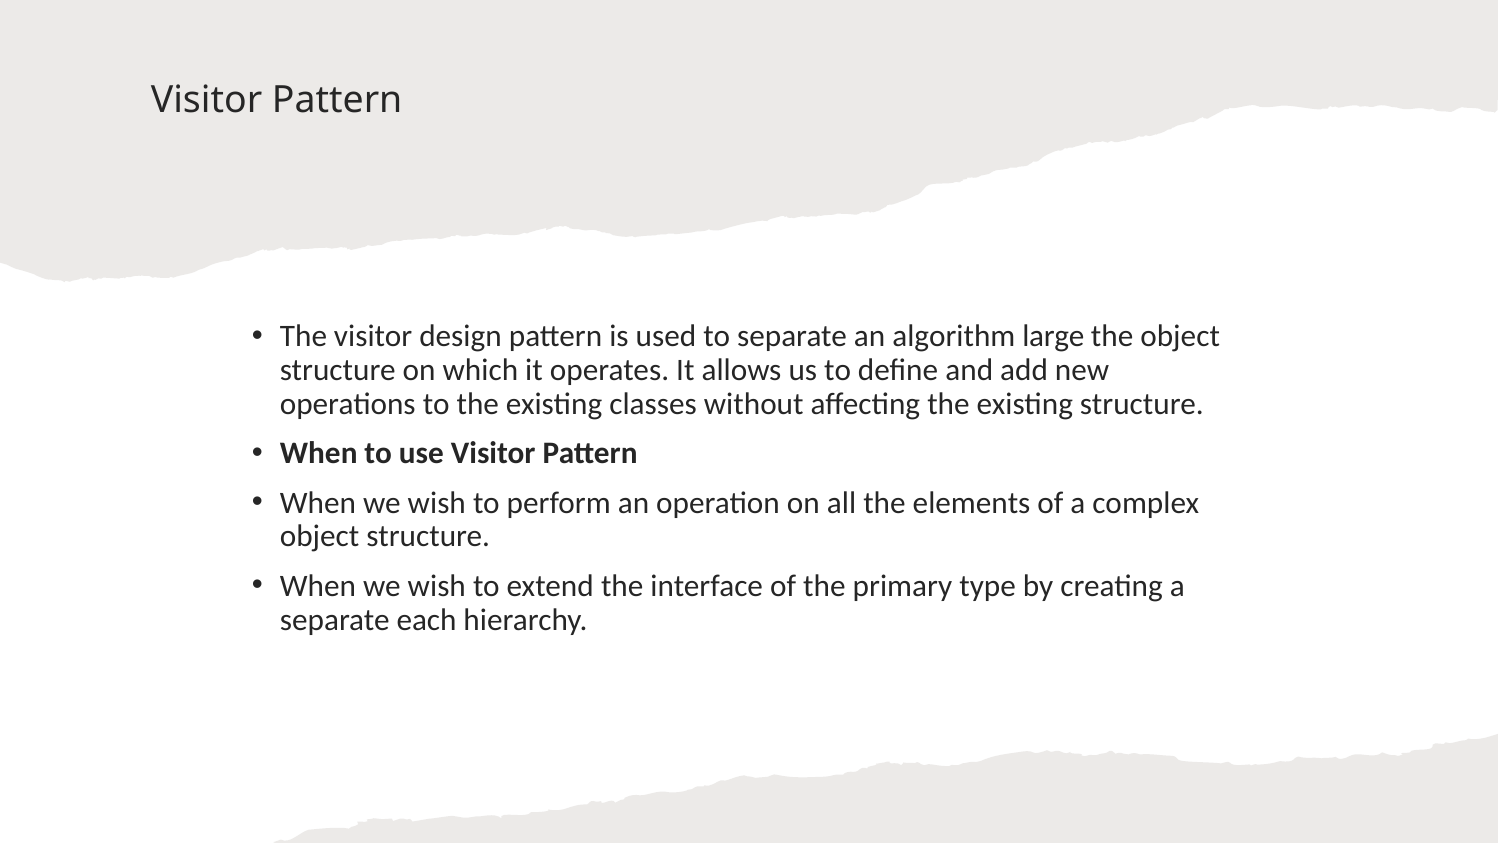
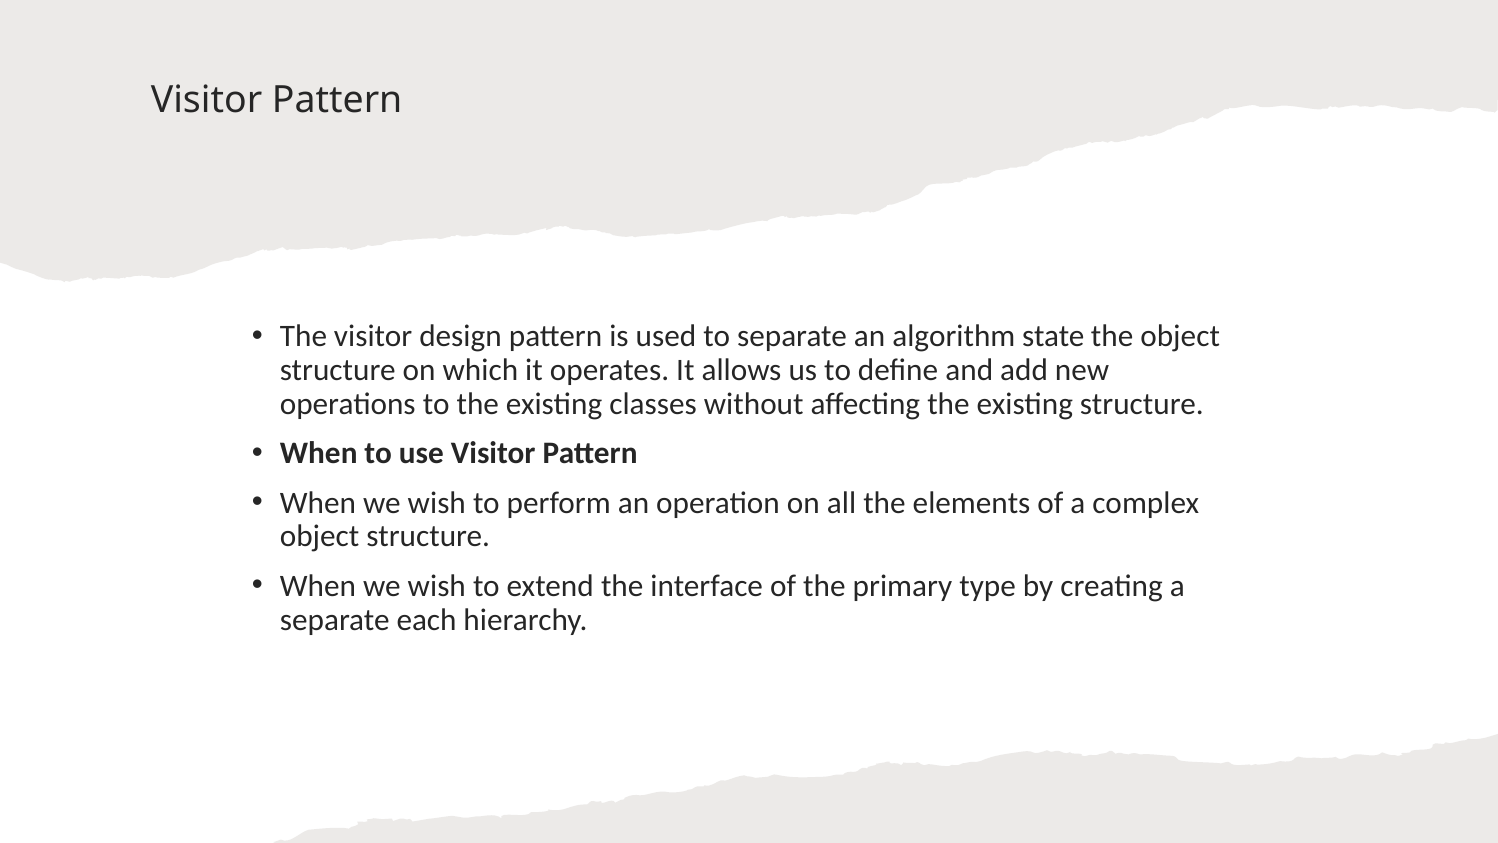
large: large -> state
